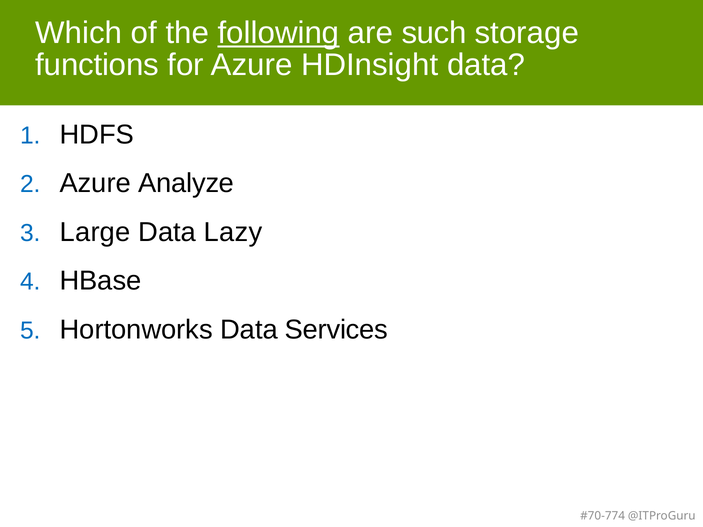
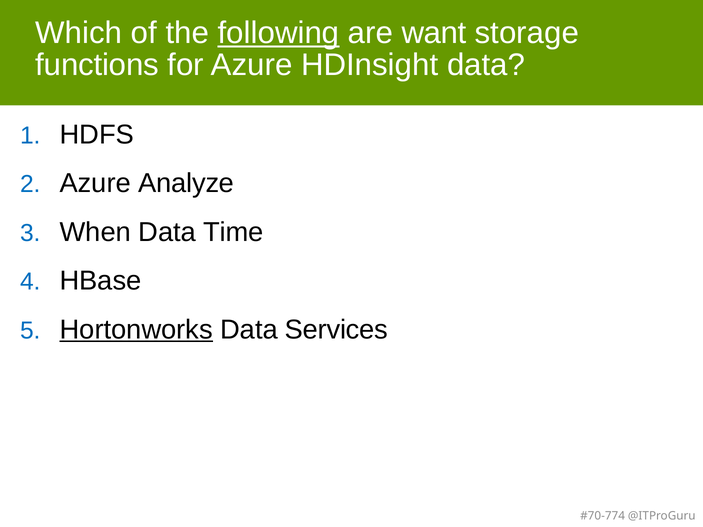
such: such -> want
Large: Large -> When
Lazy: Lazy -> Time
Hortonworks underline: none -> present
